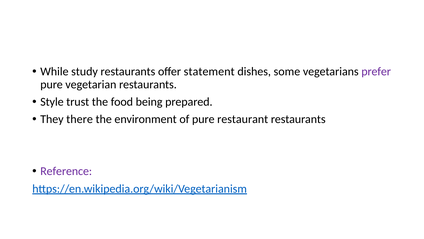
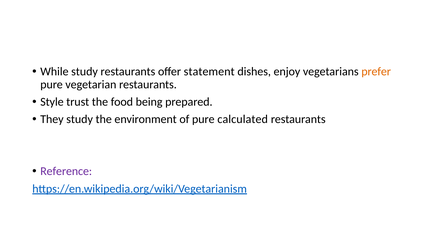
some: some -> enjoy
prefer colour: purple -> orange
They there: there -> study
restaurant: restaurant -> calculated
